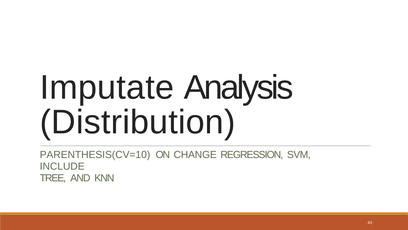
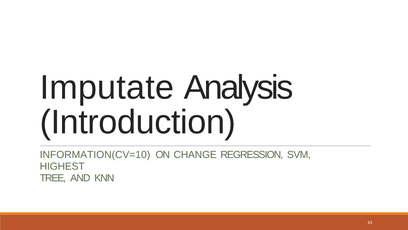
Distribution: Distribution -> Introduction
PARENTHESIS(CV=10: PARENTHESIS(CV=10 -> INFORMATION(CV=10
INCLUDE: INCLUDE -> HIGHEST
